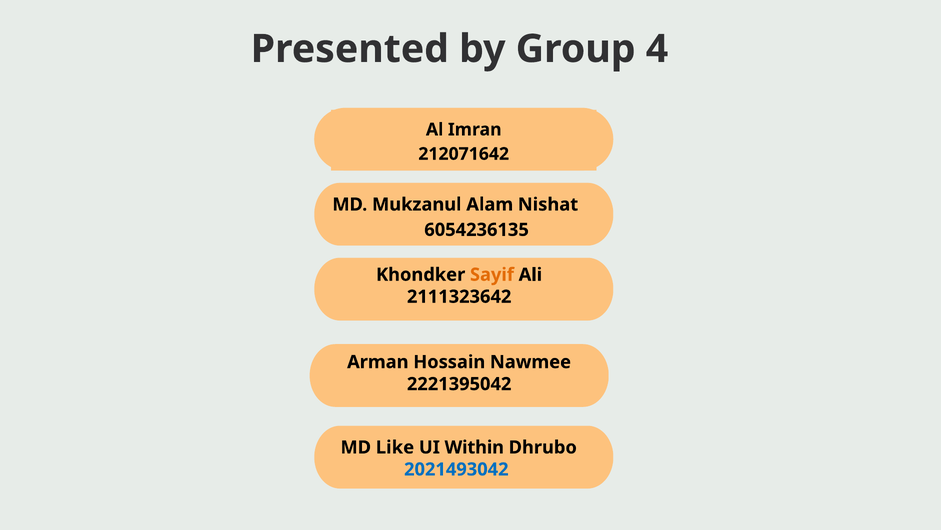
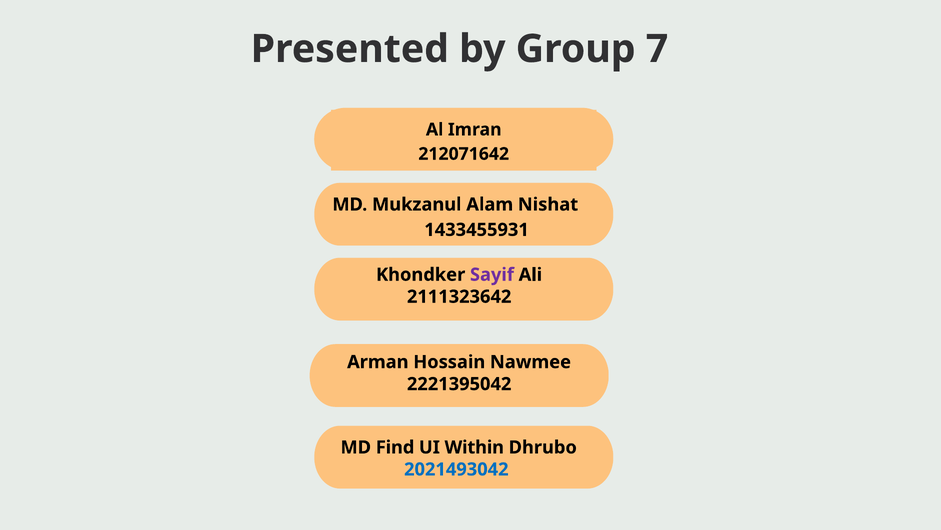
4: 4 -> 7
6054236135: 6054236135 -> 1433455931
Sayif colour: orange -> purple
Like: Like -> Find
